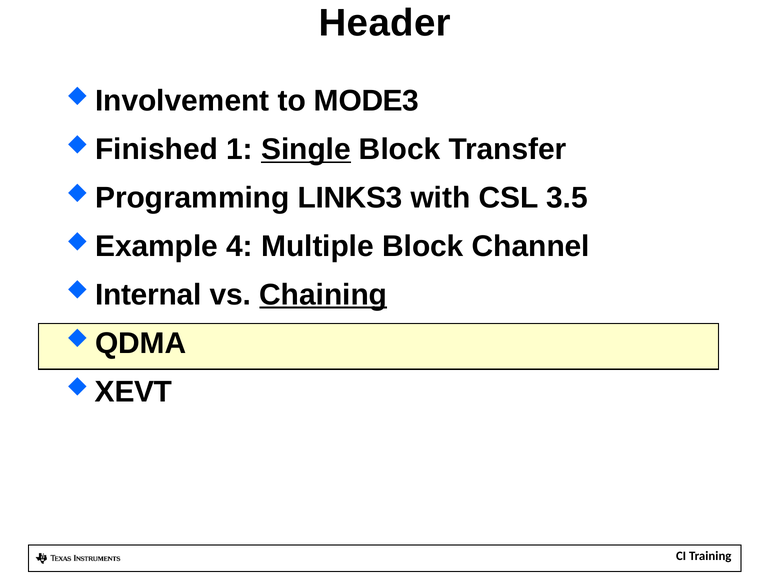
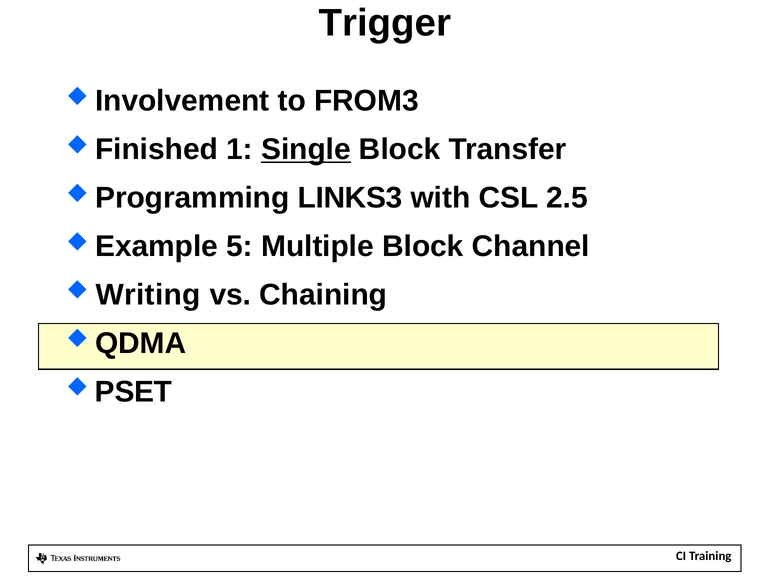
Header: Header -> Trigger
MODE3: MODE3 -> FROM3
3.5: 3.5 -> 2.5
4: 4 -> 5
Internal: Internal -> Writing
Chaining underline: present -> none
XEVT: XEVT -> PSET
